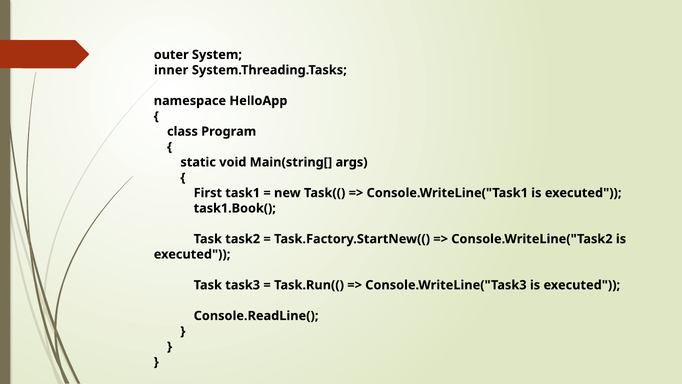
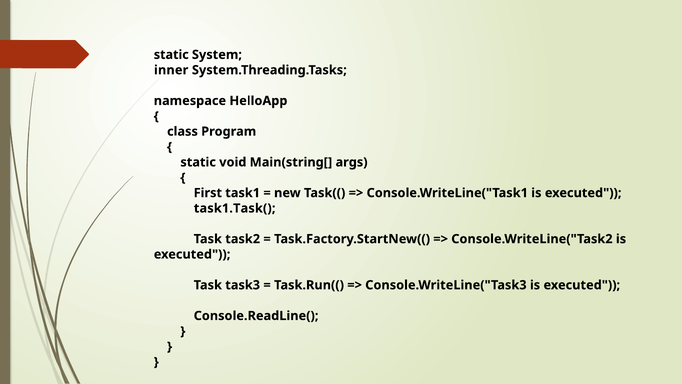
outer at (171, 55): outer -> static
task1.Book(: task1.Book( -> task1.Task(
